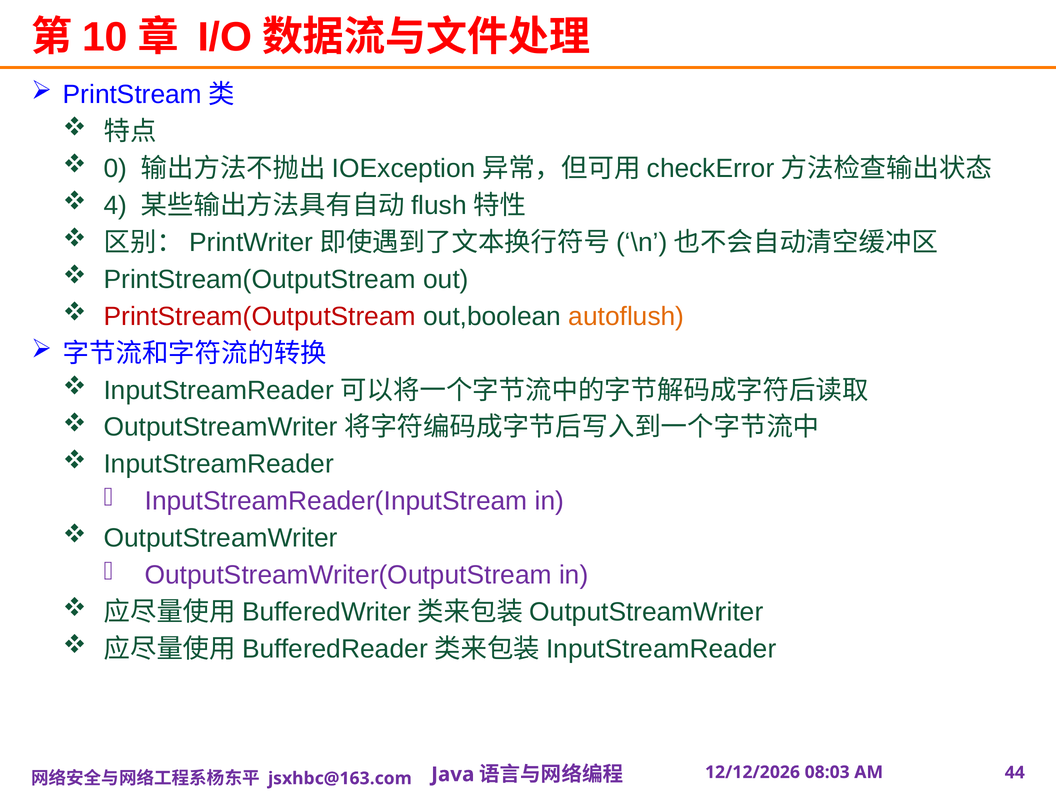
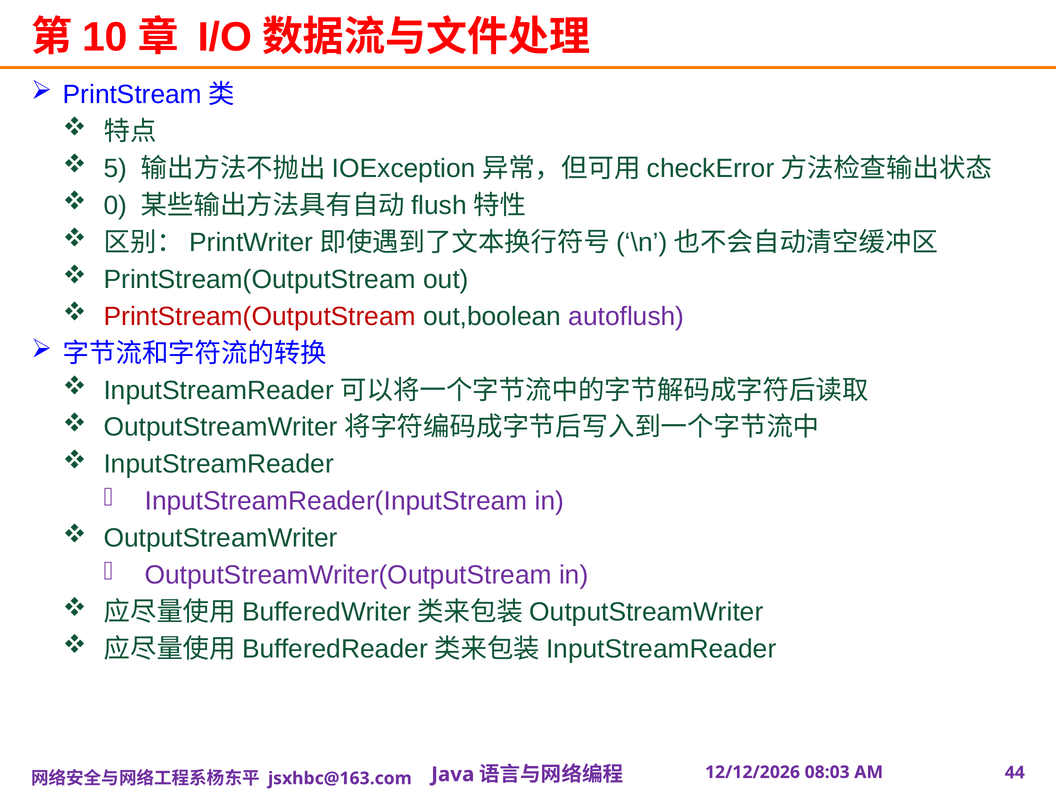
0: 0 -> 5
4: 4 -> 0
autoflush colour: orange -> purple
